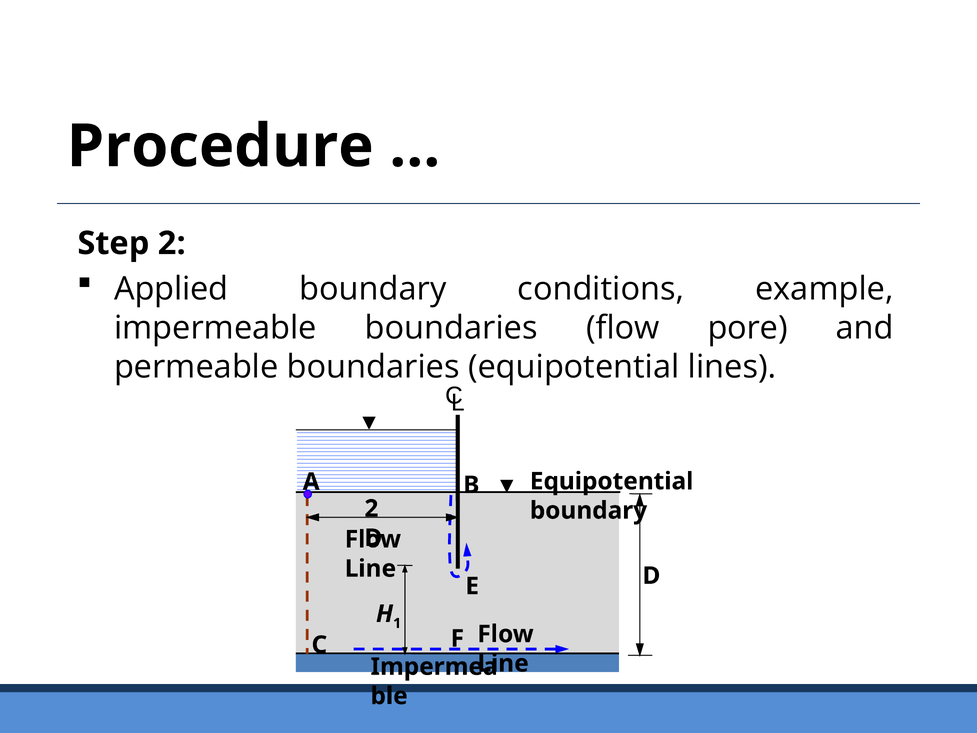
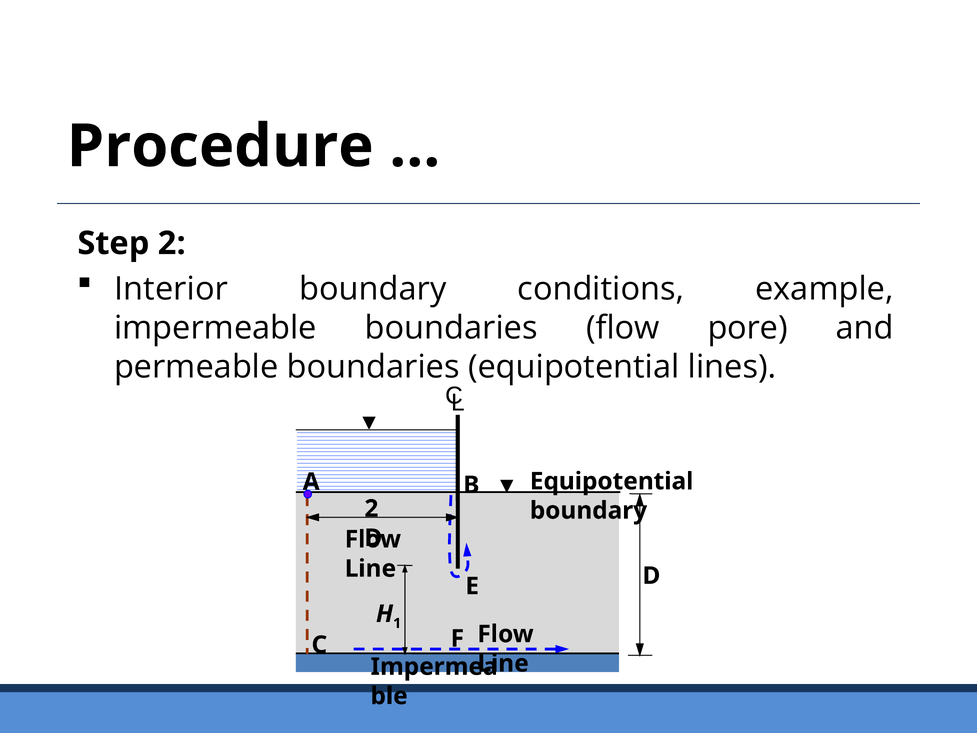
Applied: Applied -> Interior
